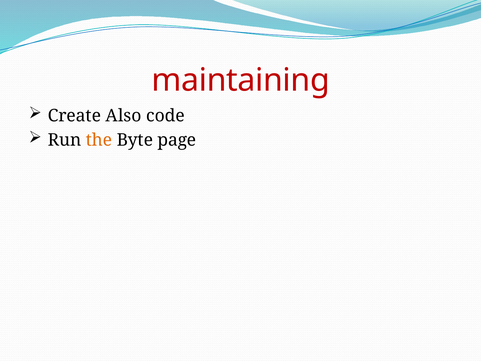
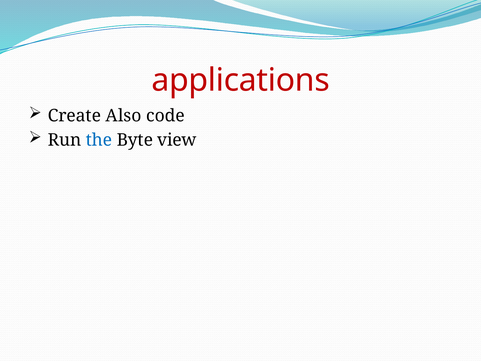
maintaining: maintaining -> applications
the colour: orange -> blue
page: page -> view
